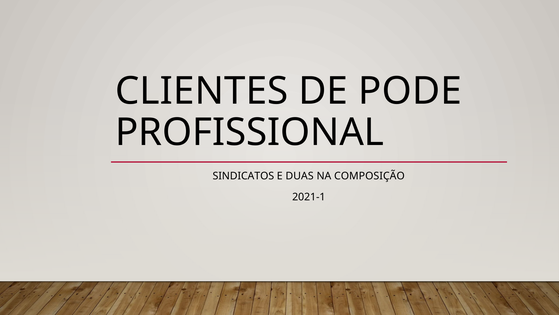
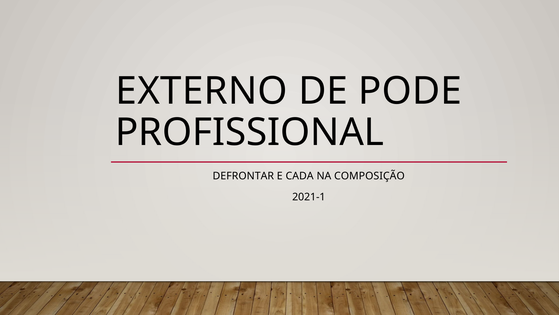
CLIENTES: CLIENTES -> EXTERNO
SINDICATOS: SINDICATOS -> DEFRONTAR
DUAS: DUAS -> CADA
